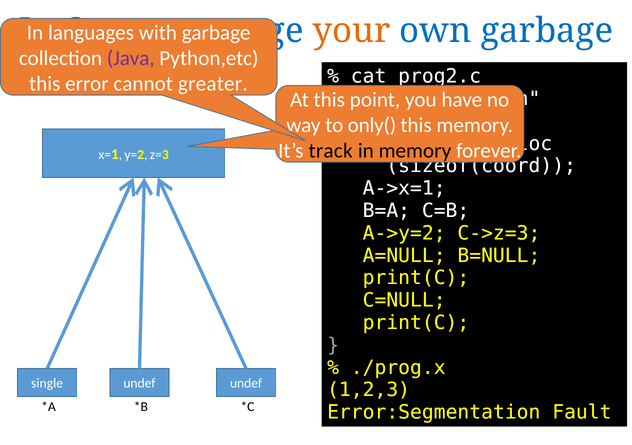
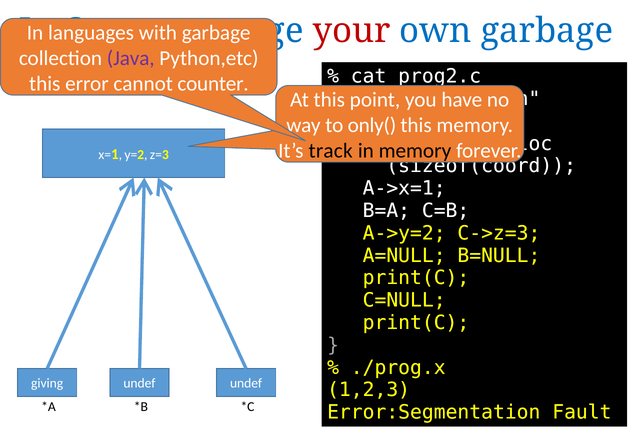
your colour: orange -> red
greater: greater -> counter
single: single -> giving
